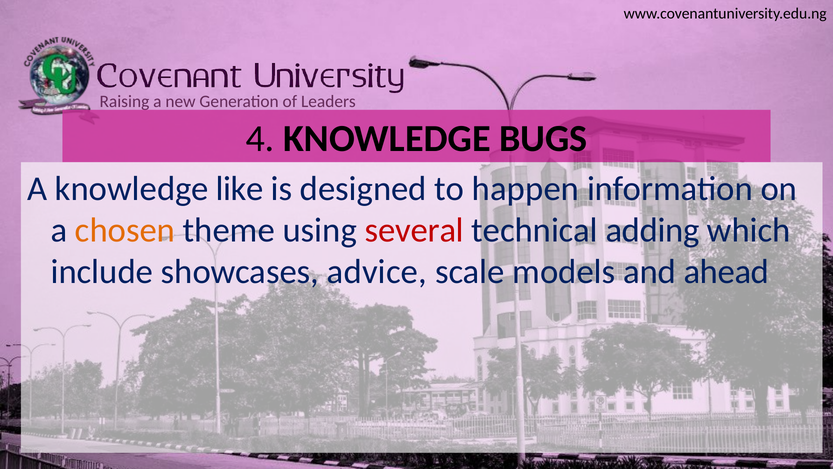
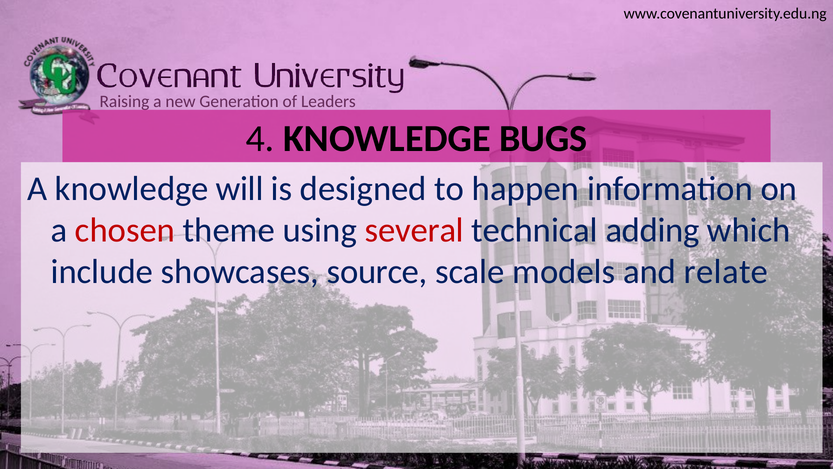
like: like -> will
chosen colour: orange -> red
advice: advice -> source
ahead: ahead -> relate
